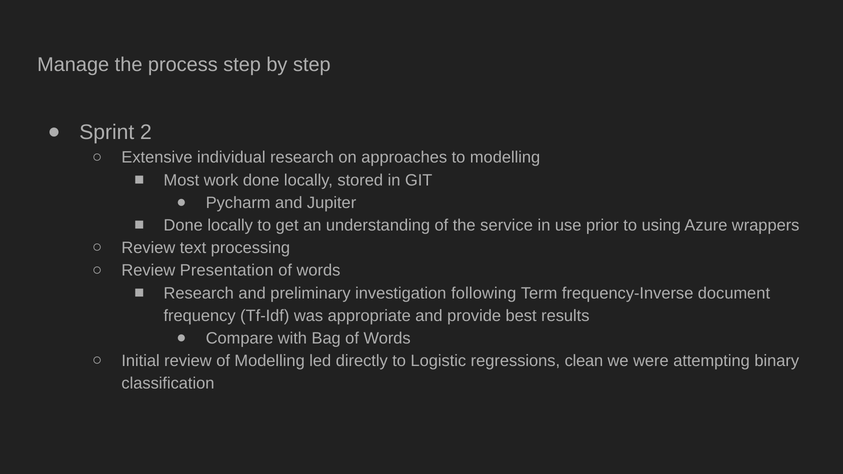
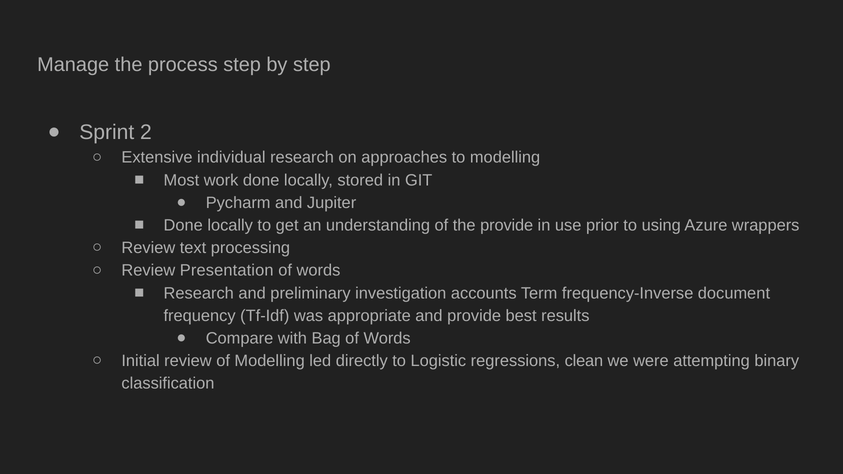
the service: service -> provide
following: following -> accounts
